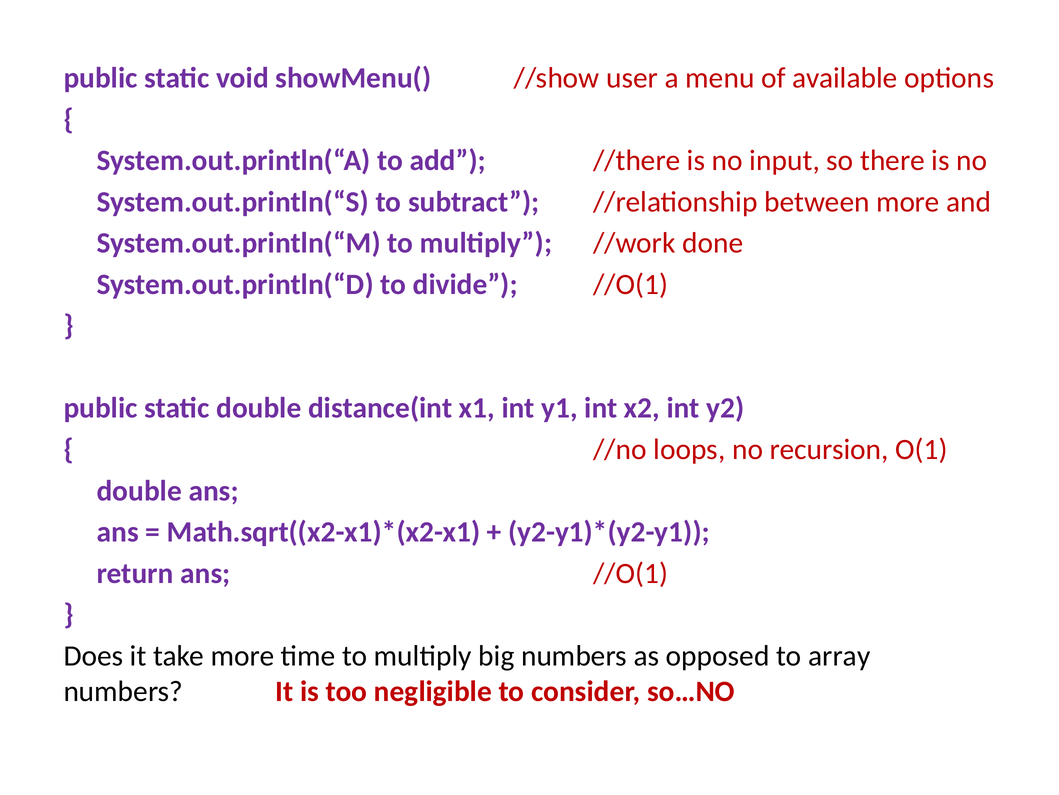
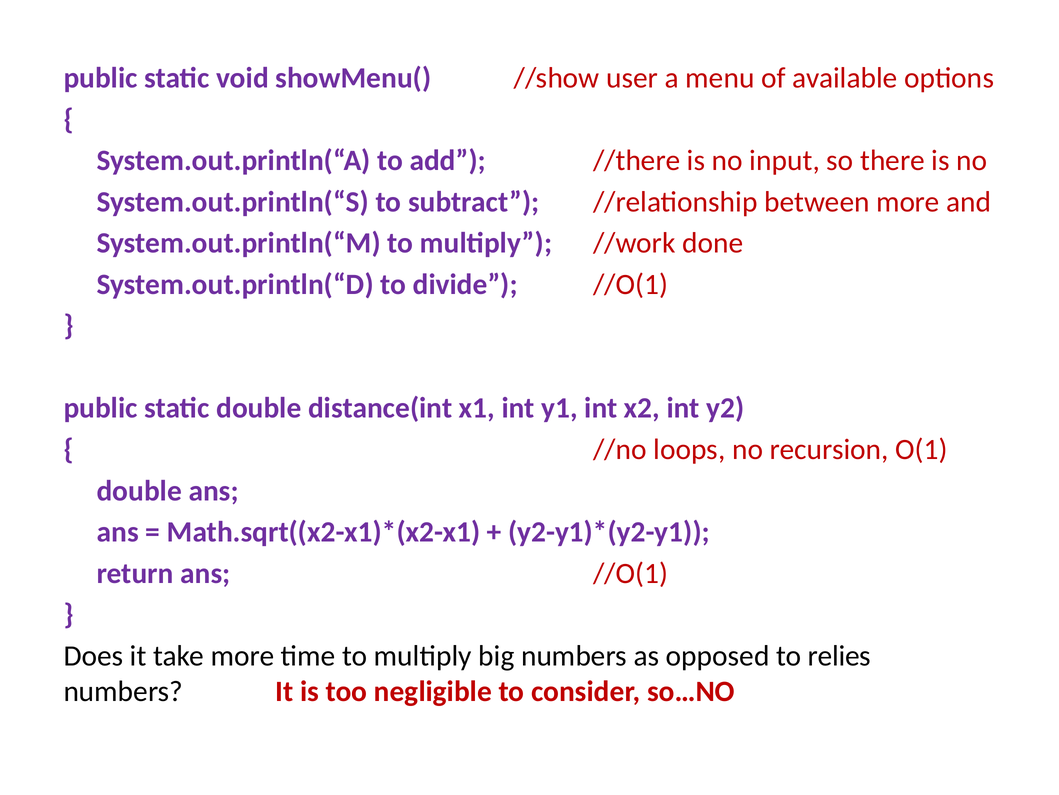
array: array -> relies
